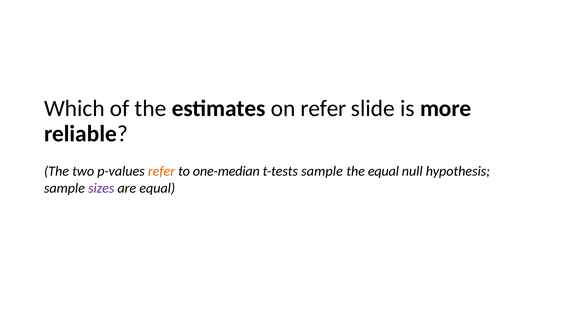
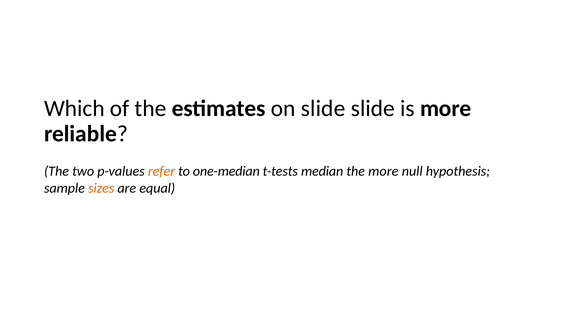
on refer: refer -> slide
t-tests sample: sample -> median
the equal: equal -> more
sizes colour: purple -> orange
